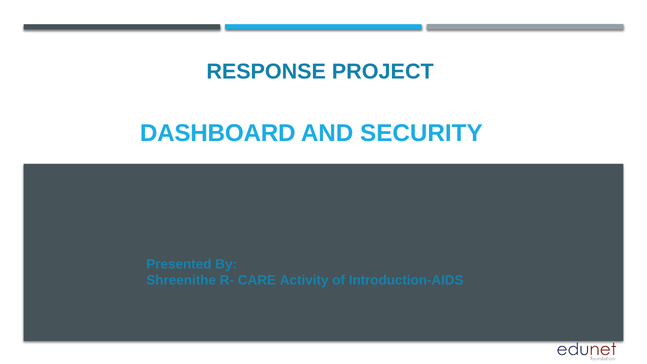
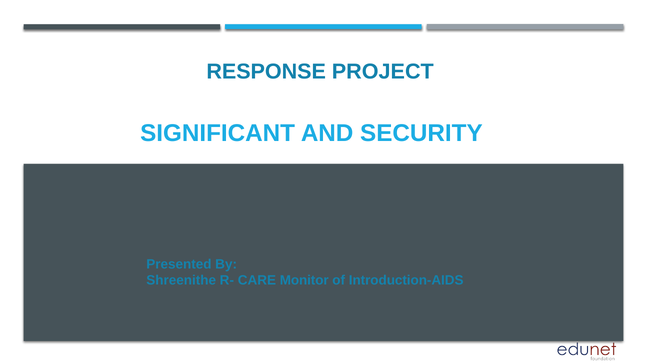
DASHBOARD: DASHBOARD -> SIGNIFICANT
Activity: Activity -> Monitor
